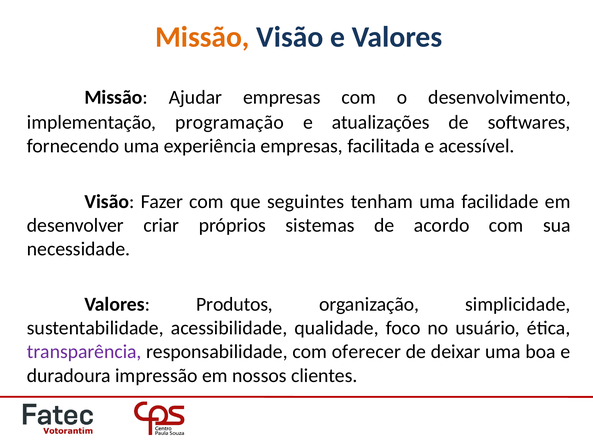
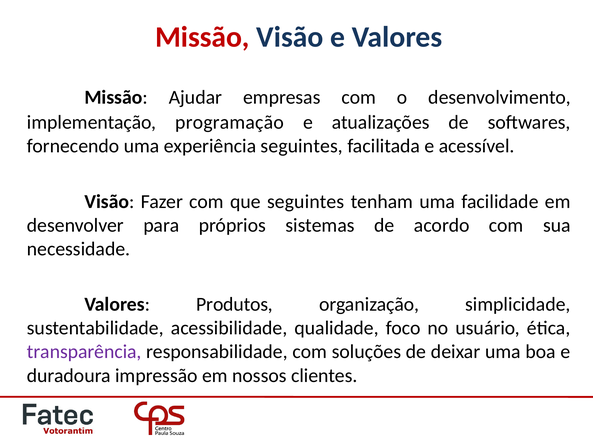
Missão at (202, 37) colour: orange -> red
experiência empresas: empresas -> seguintes
criar: criar -> para
oferecer: oferecer -> soluções
